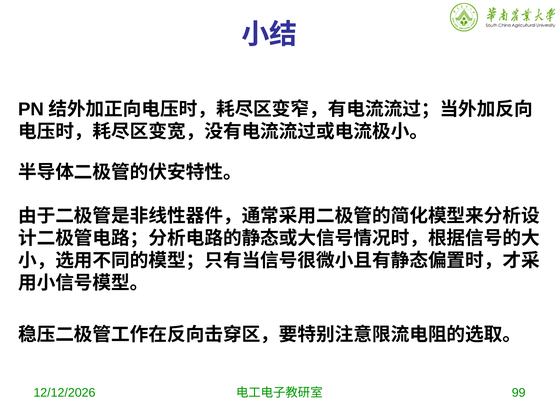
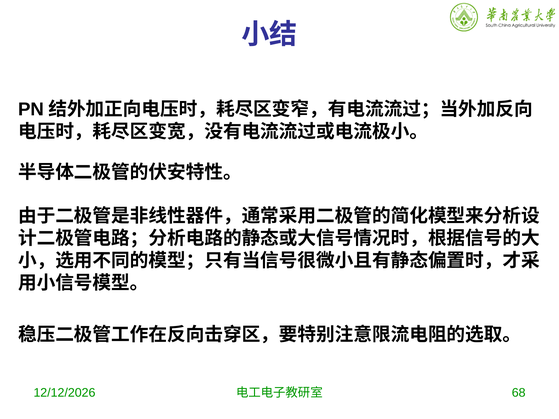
99: 99 -> 68
